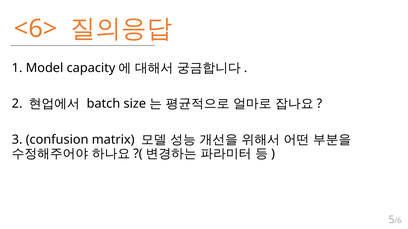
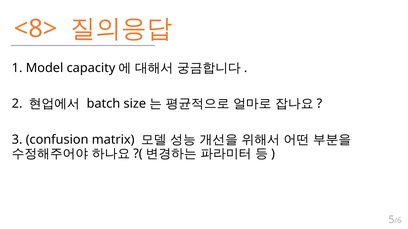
<6>: <6> -> <8>
